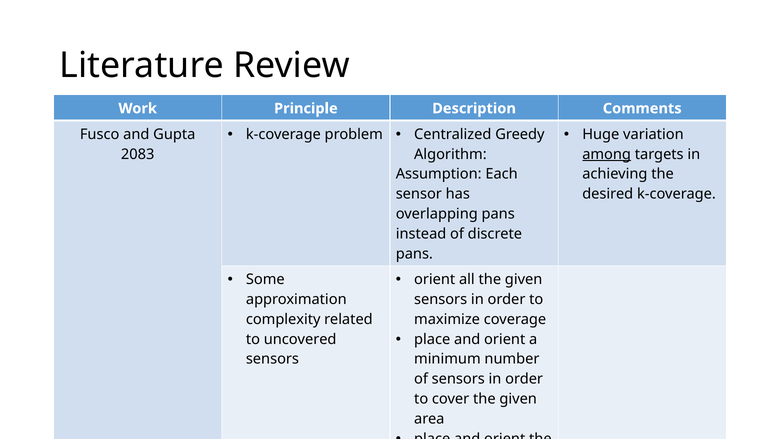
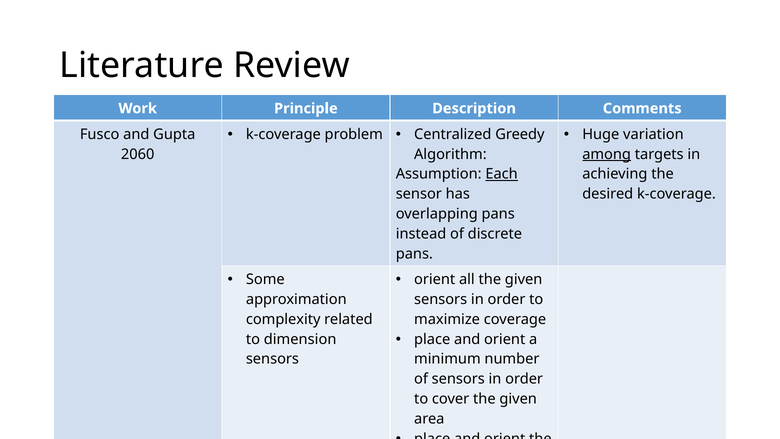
2083: 2083 -> 2060
Each underline: none -> present
uncovered: uncovered -> dimension
